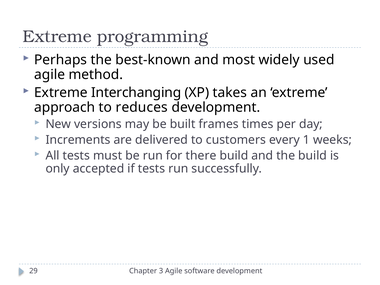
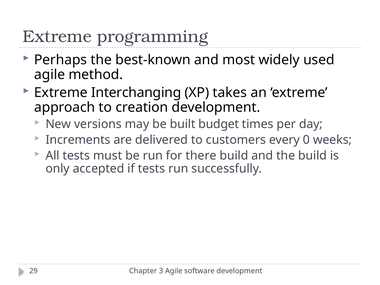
reduces: reduces -> creation
frames: frames -> budget
1: 1 -> 0
